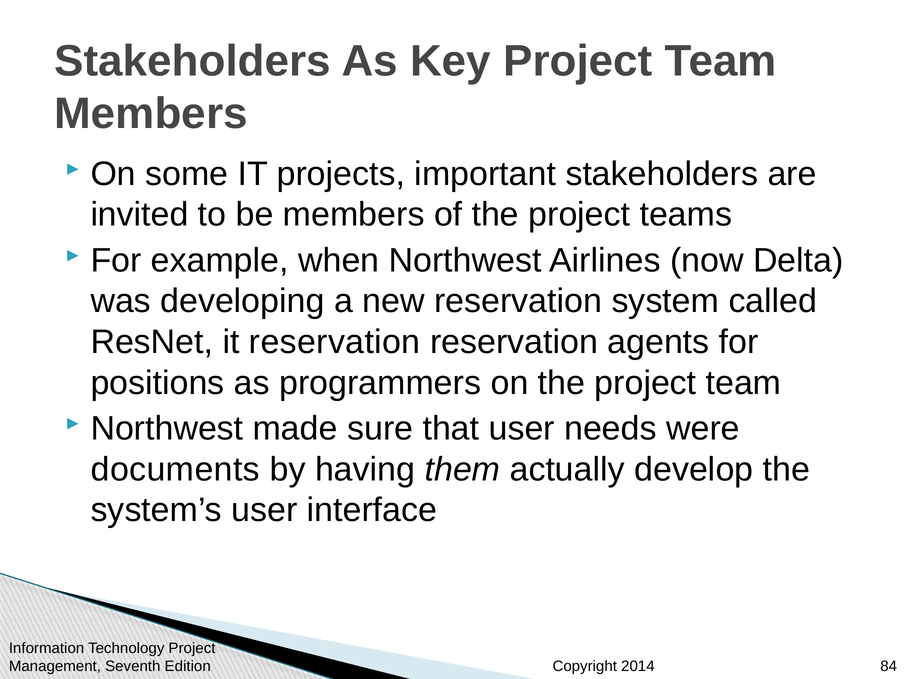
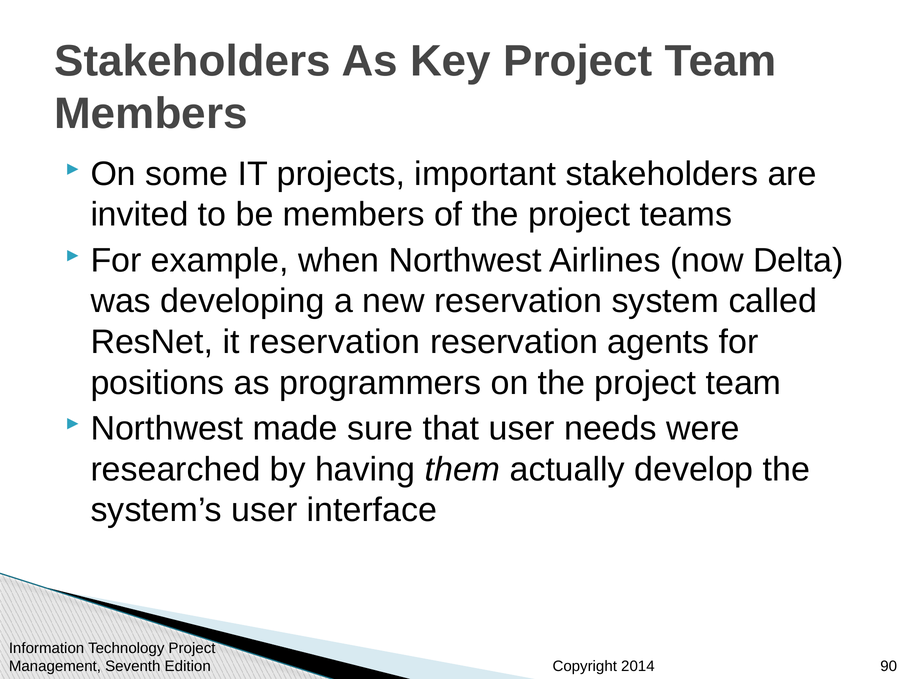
documents: documents -> researched
84: 84 -> 90
